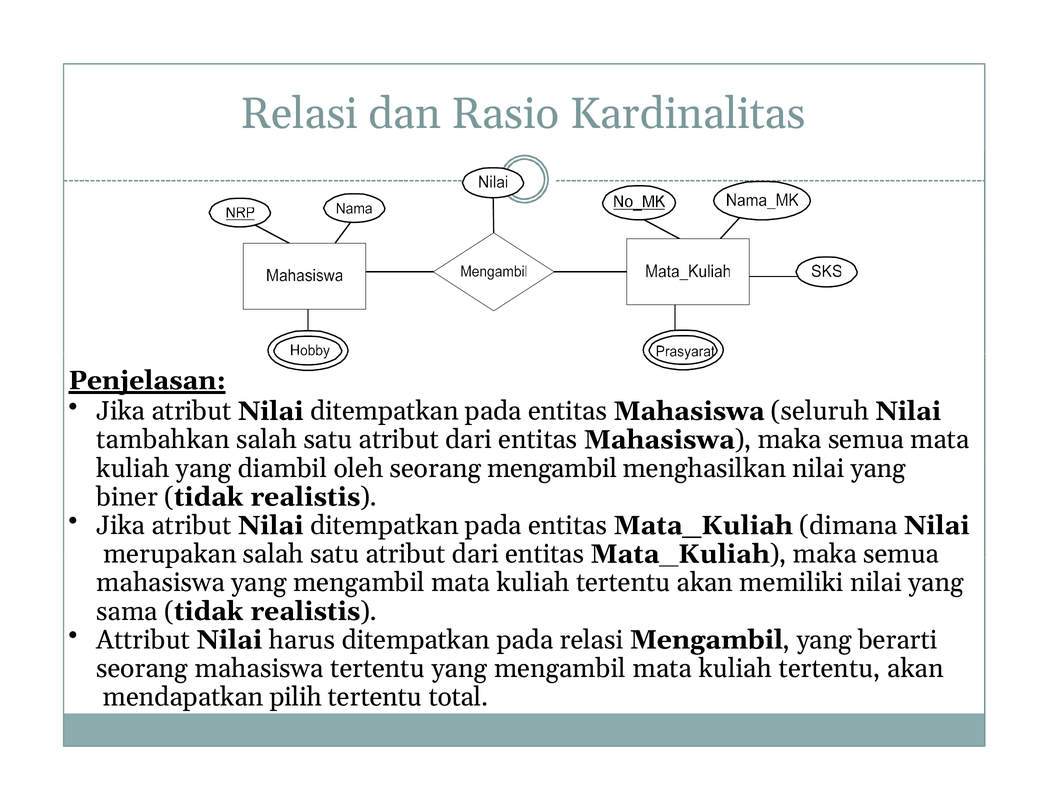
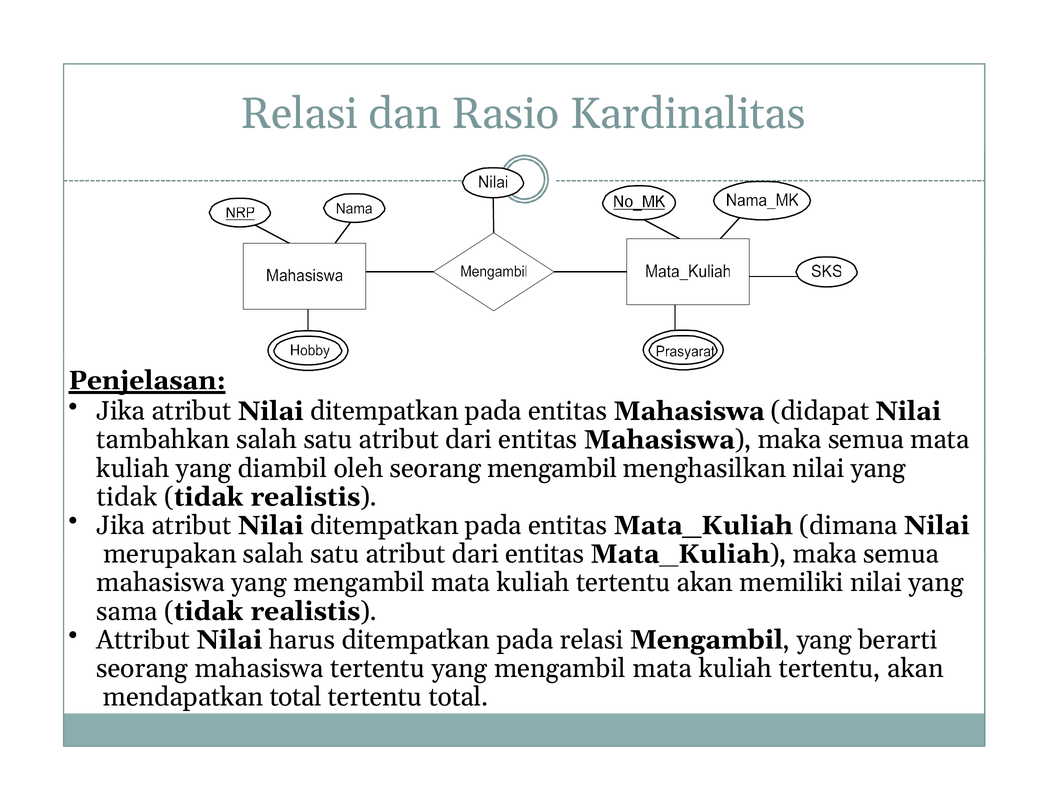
seluruh: seluruh -> didapat
biner at (127, 497): biner -> tidak
mendapatkan pilih: pilih -> total
